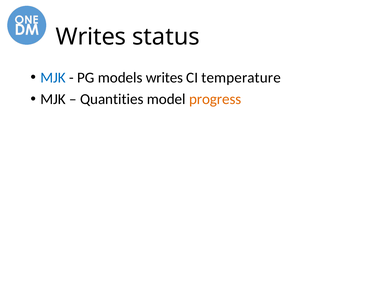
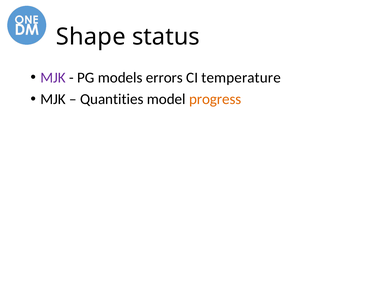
Writes at (91, 37): Writes -> Shape
MJK at (53, 78) colour: blue -> purple
models writes: writes -> errors
